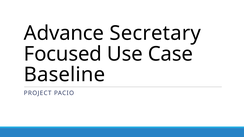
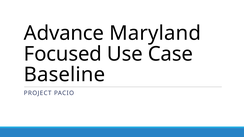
Secretary: Secretary -> Maryland
